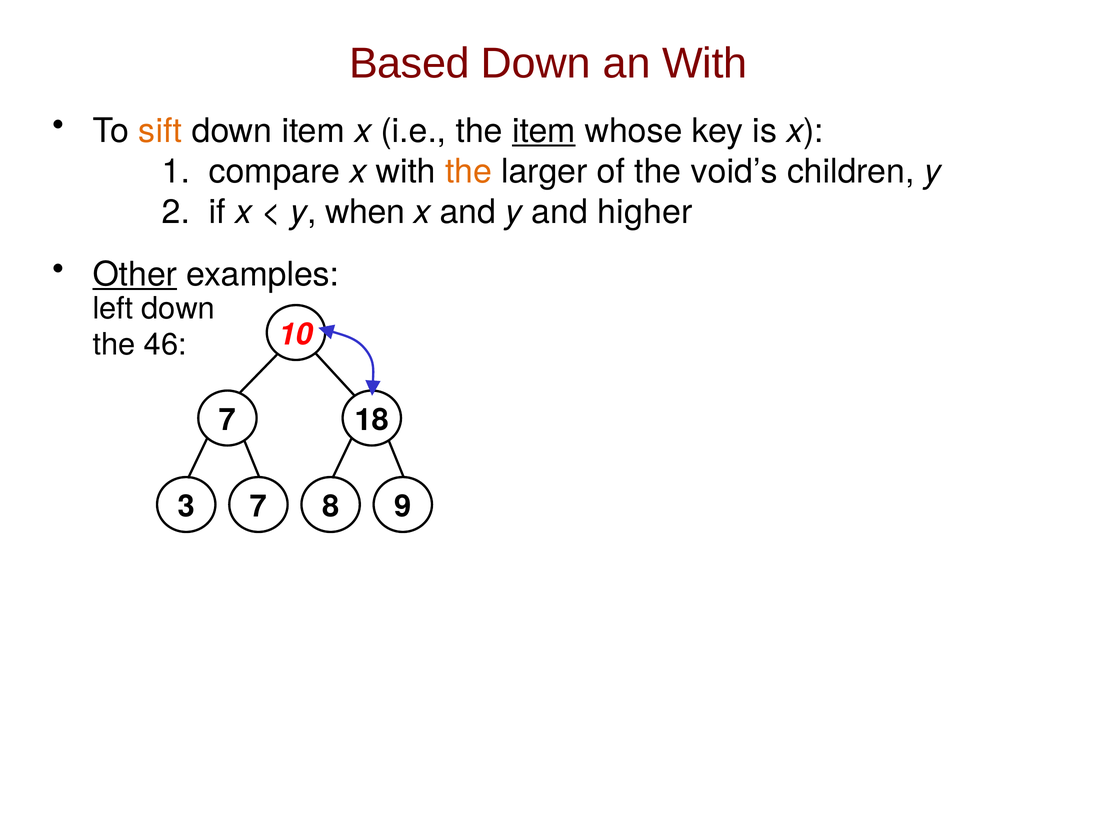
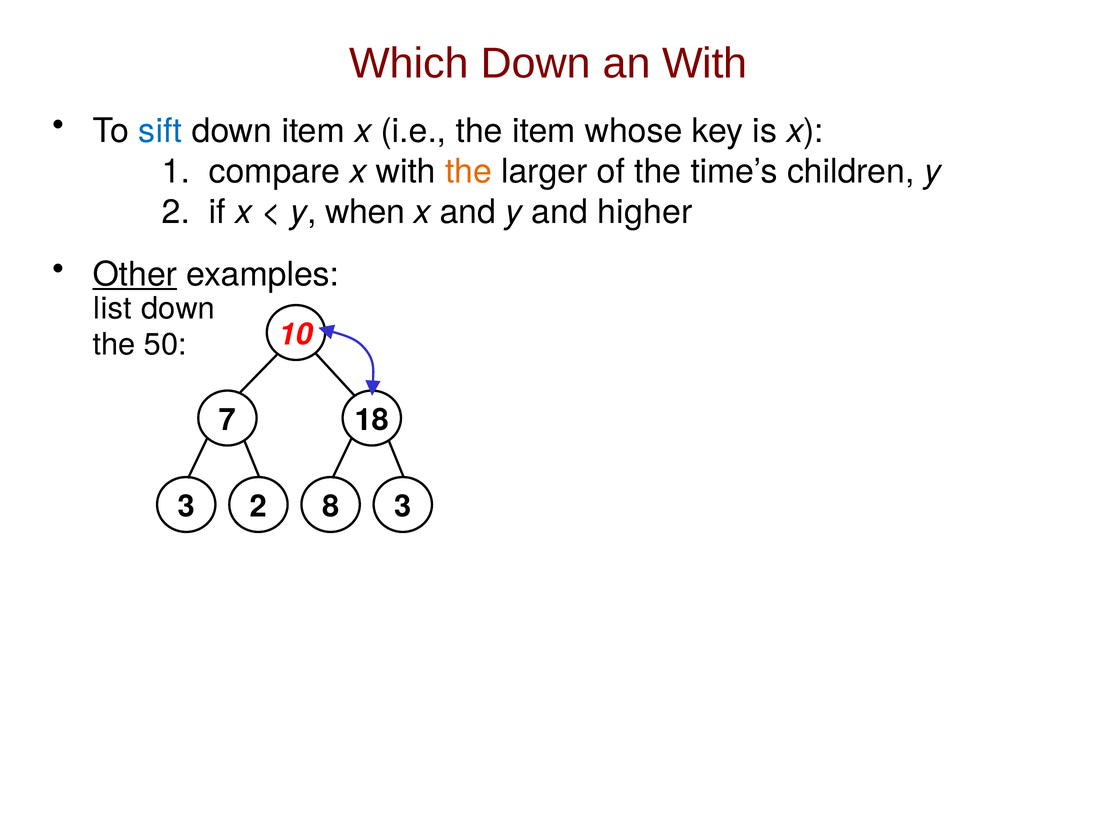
Based: Based -> Which
sift colour: orange -> blue
item at (544, 131) underline: present -> none
void’s: void’s -> time’s
left: left -> list
46: 46 -> 50
3 7: 7 -> 2
8 9: 9 -> 3
